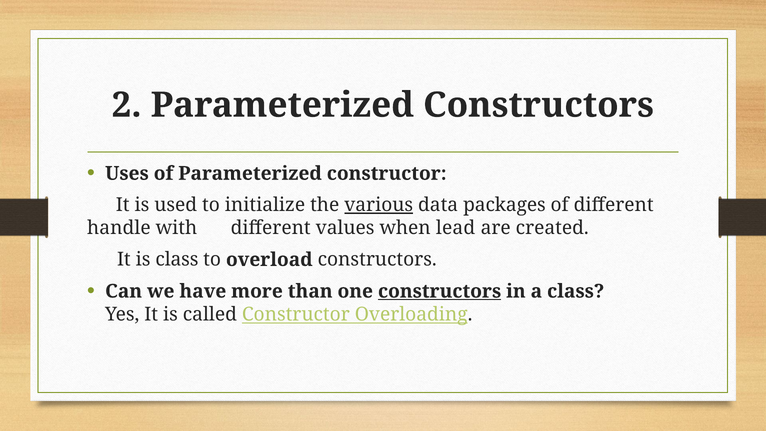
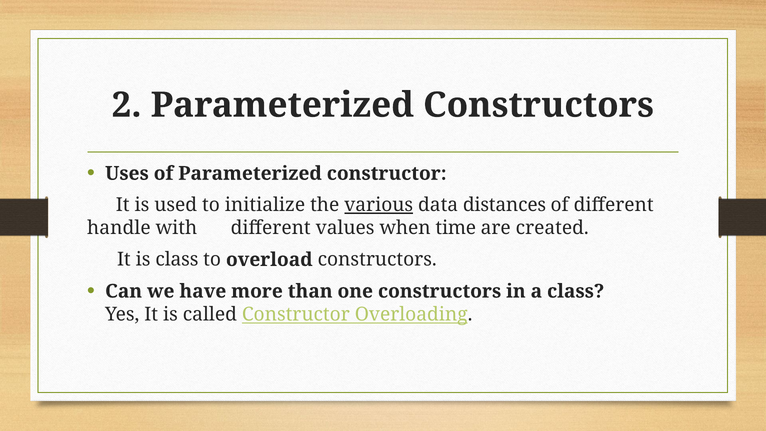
packages: packages -> distances
lead: lead -> time
constructors at (440, 291) underline: present -> none
